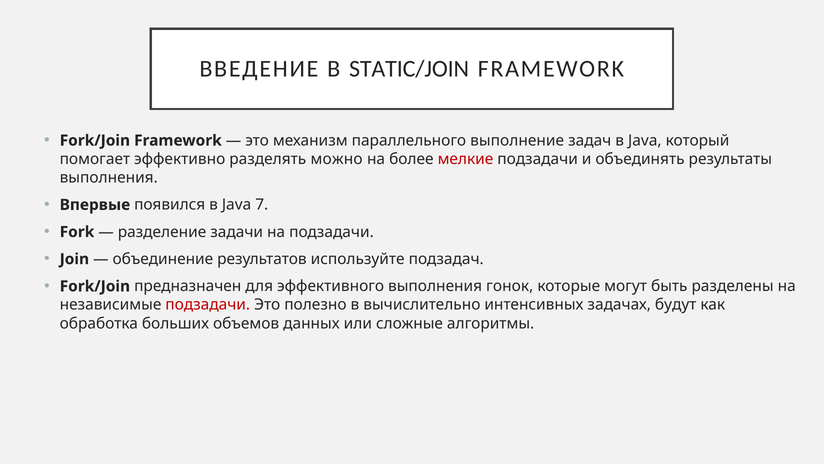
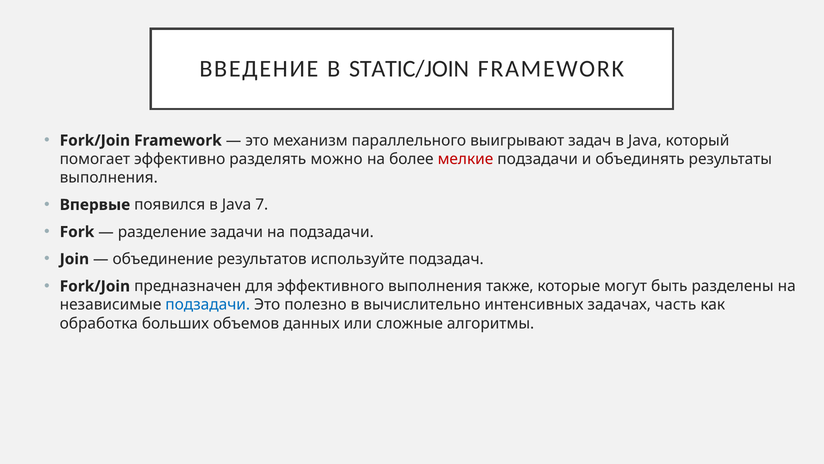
выполнение: выполнение -> выигрывают
гонок: гонок -> также
подзадачи at (208, 305) colour: red -> blue
будут: будут -> часть
